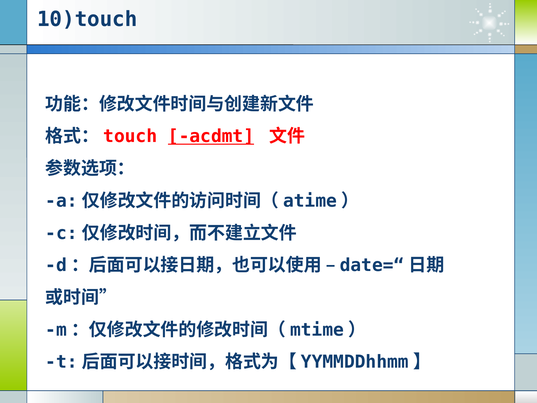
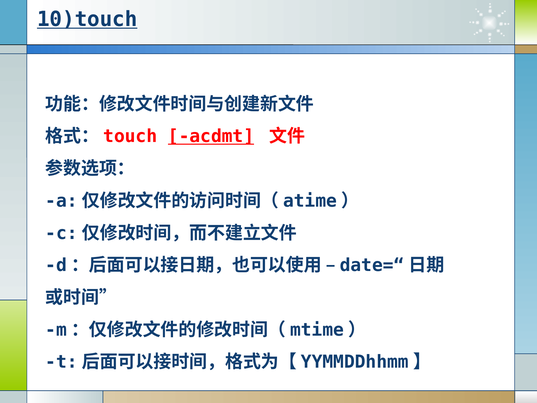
10)touch underline: none -> present
